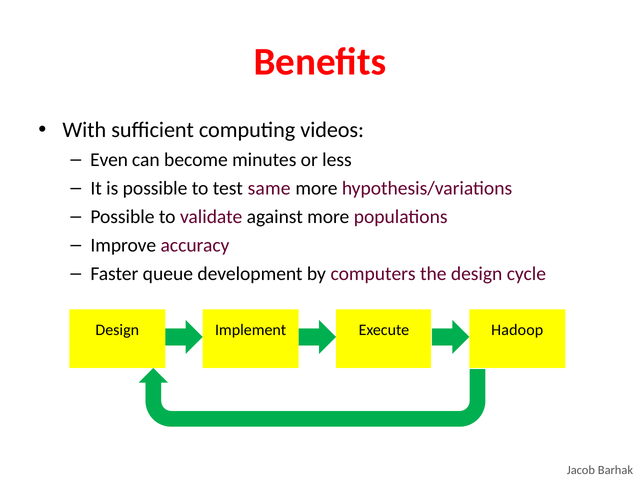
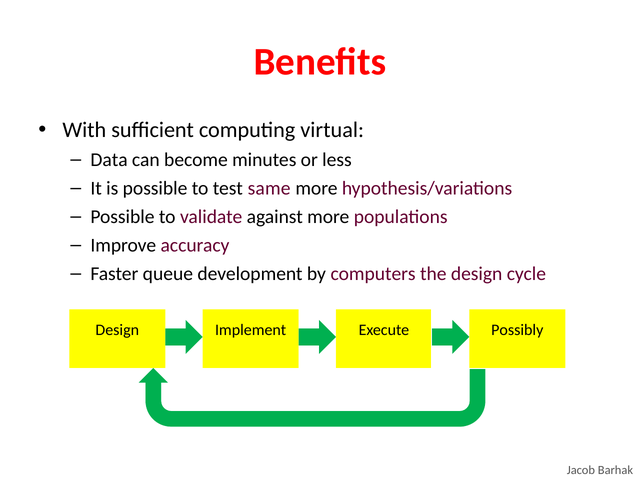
videos: videos -> virtual
Even: Even -> Data
Hadoop: Hadoop -> Possibly
